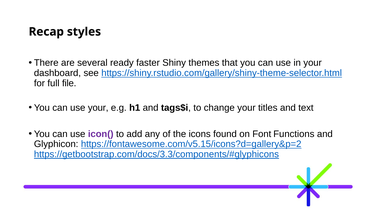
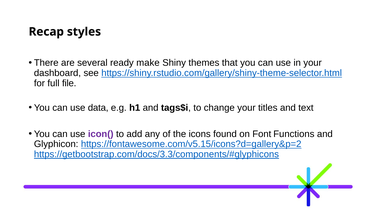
faster: faster -> make
use your: your -> data
